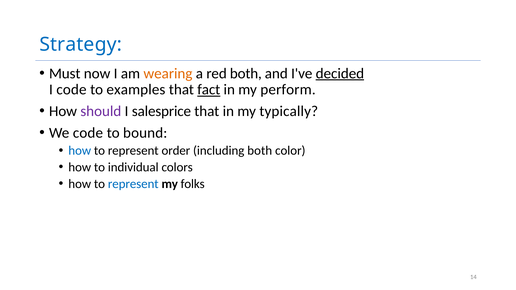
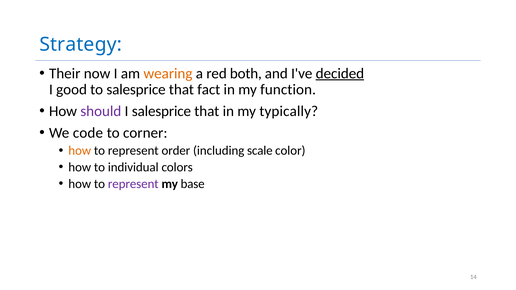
Must: Must -> Their
I code: code -> good
to examples: examples -> salesprice
fact underline: present -> none
perform: perform -> function
bound: bound -> corner
how at (80, 151) colour: blue -> orange
including both: both -> scale
represent at (133, 184) colour: blue -> purple
folks: folks -> base
